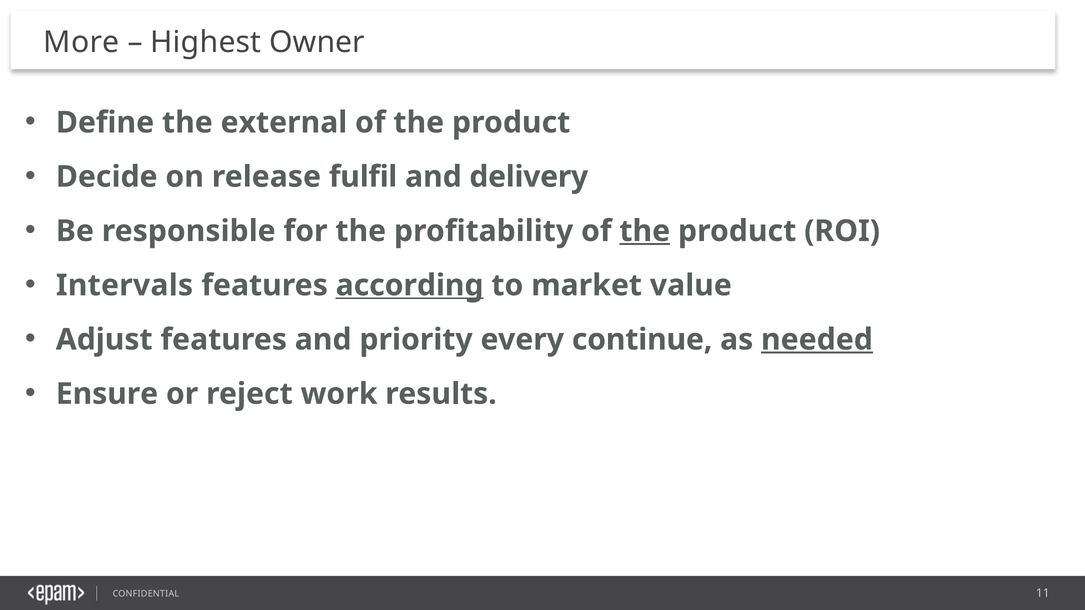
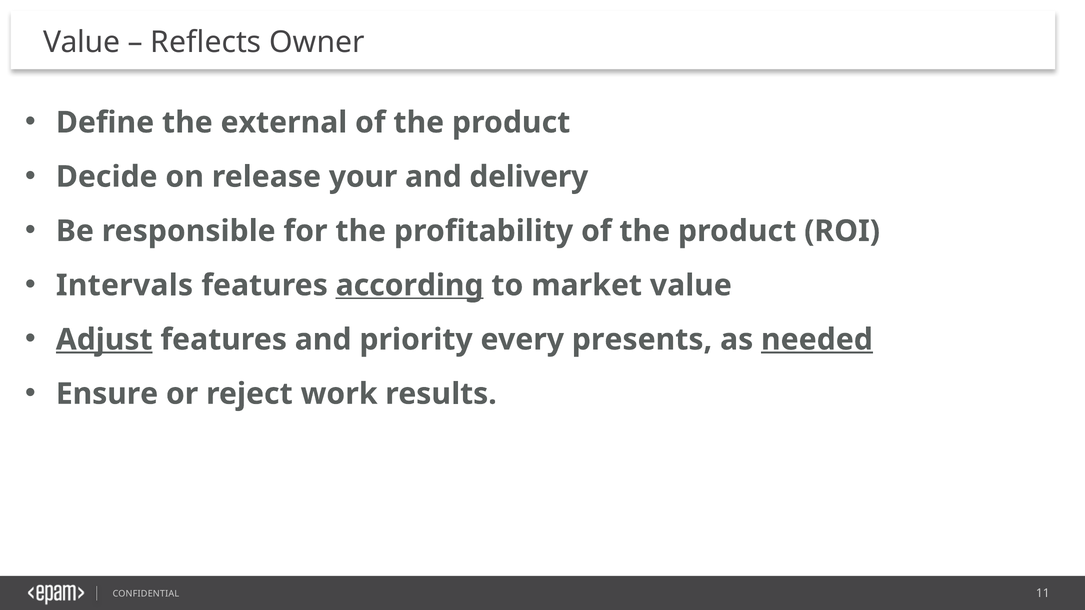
More at (81, 42): More -> Value
Highest: Highest -> Reflects
fulfil: fulfil -> your
the at (645, 231) underline: present -> none
Adjust underline: none -> present
continue: continue -> presents
